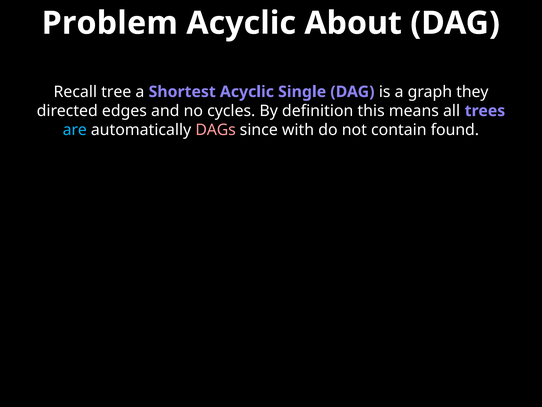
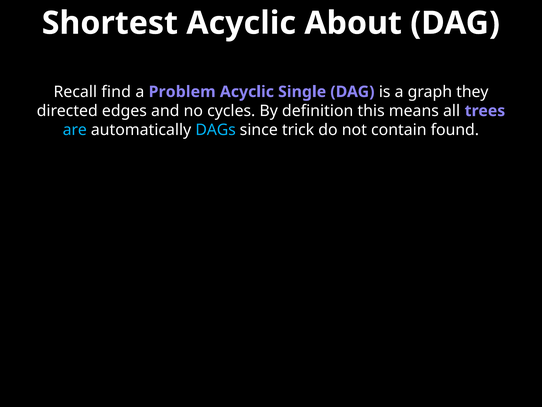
Problem: Problem -> Shortest
tree: tree -> find
Shortest: Shortest -> Problem
DAGs colour: pink -> light blue
with: with -> trick
